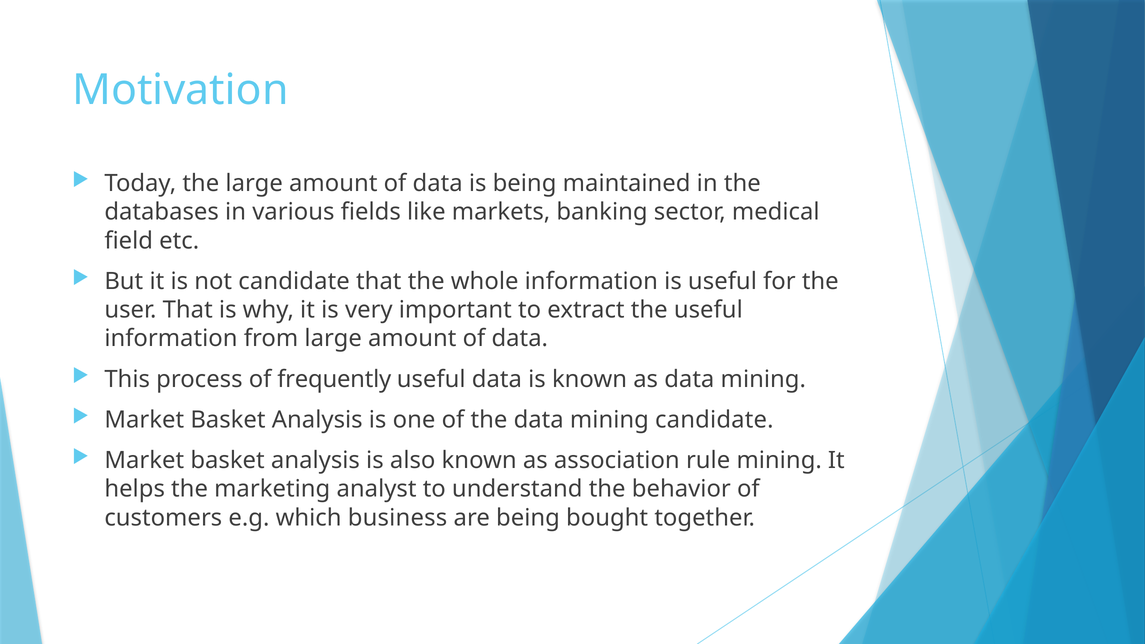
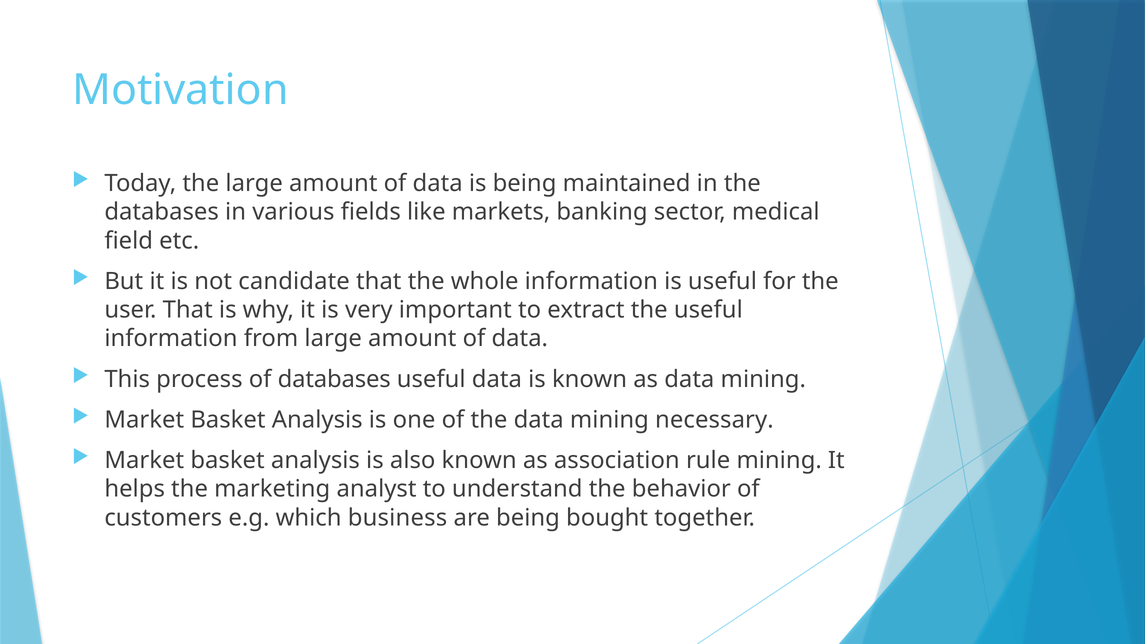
of frequently: frequently -> databases
mining candidate: candidate -> necessary
